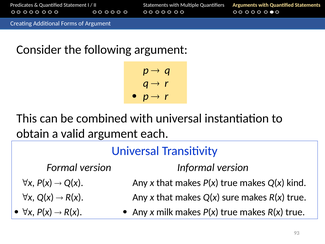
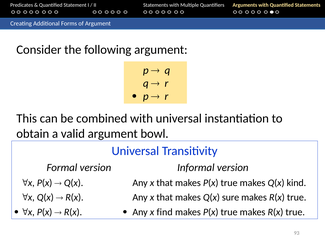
each: each -> bowl
milk: milk -> find
